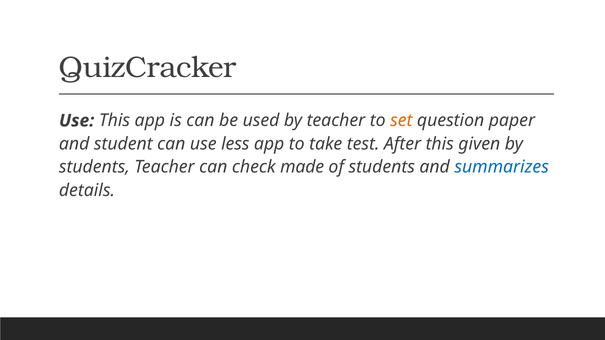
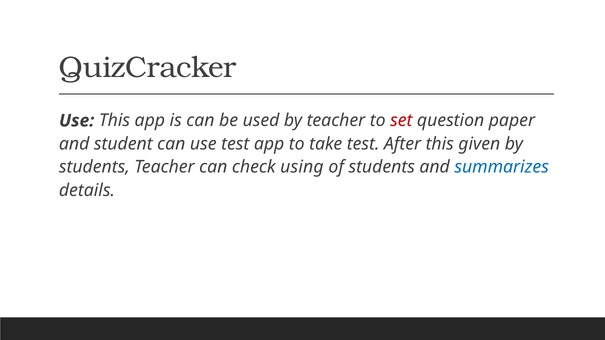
set colour: orange -> red
use less: less -> test
made: made -> using
